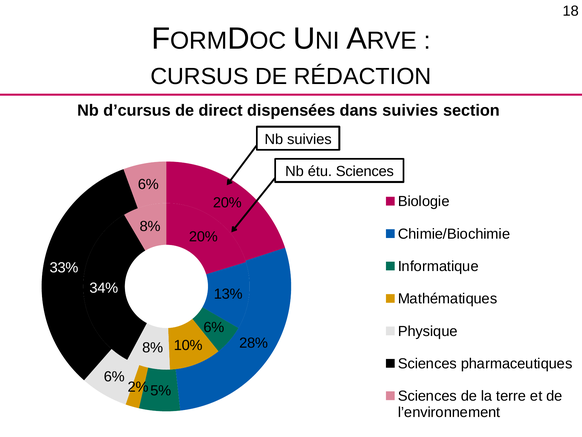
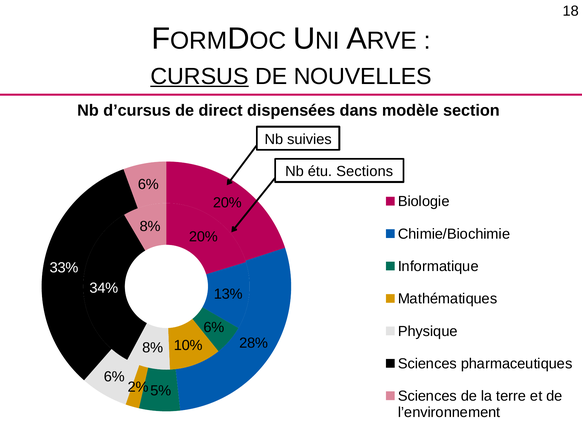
CURSUS underline: none -> present
RÉDACTION: RÉDACTION -> NOUVELLES
dans suivies: suivies -> modèle
étu Sciences: Sciences -> Sections
